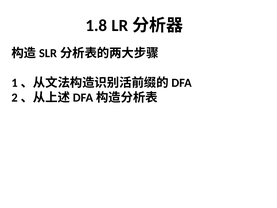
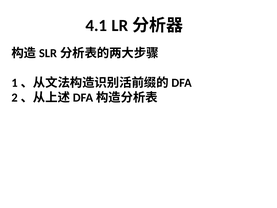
1.8: 1.8 -> 4.1
